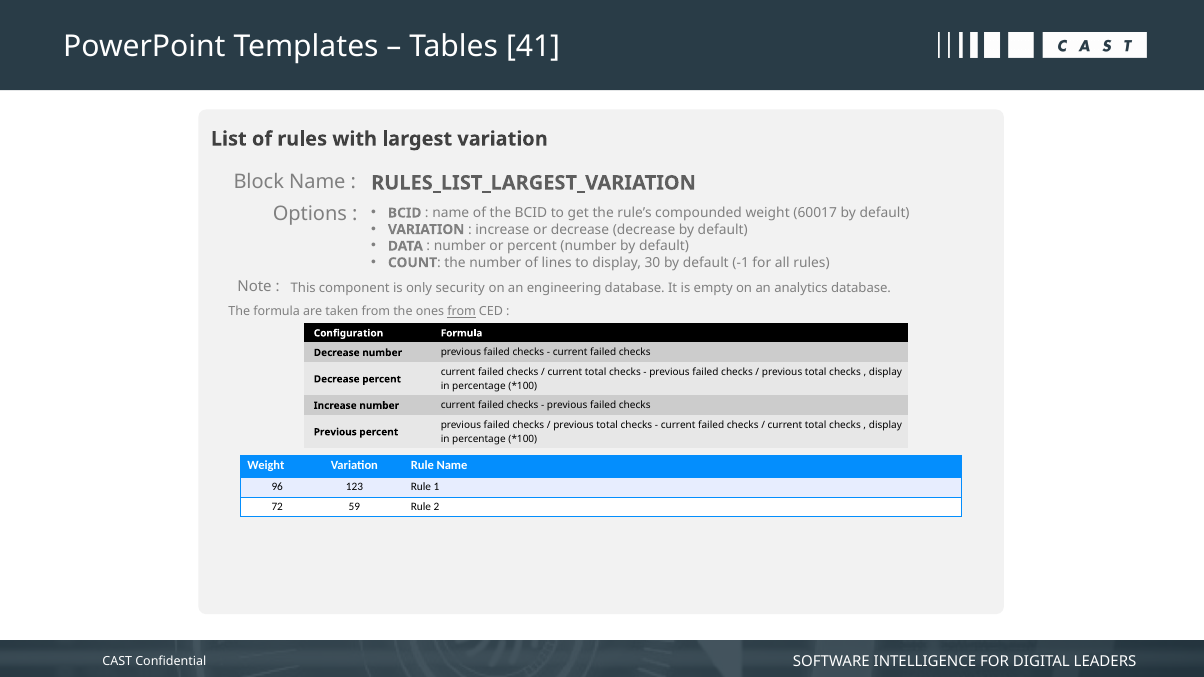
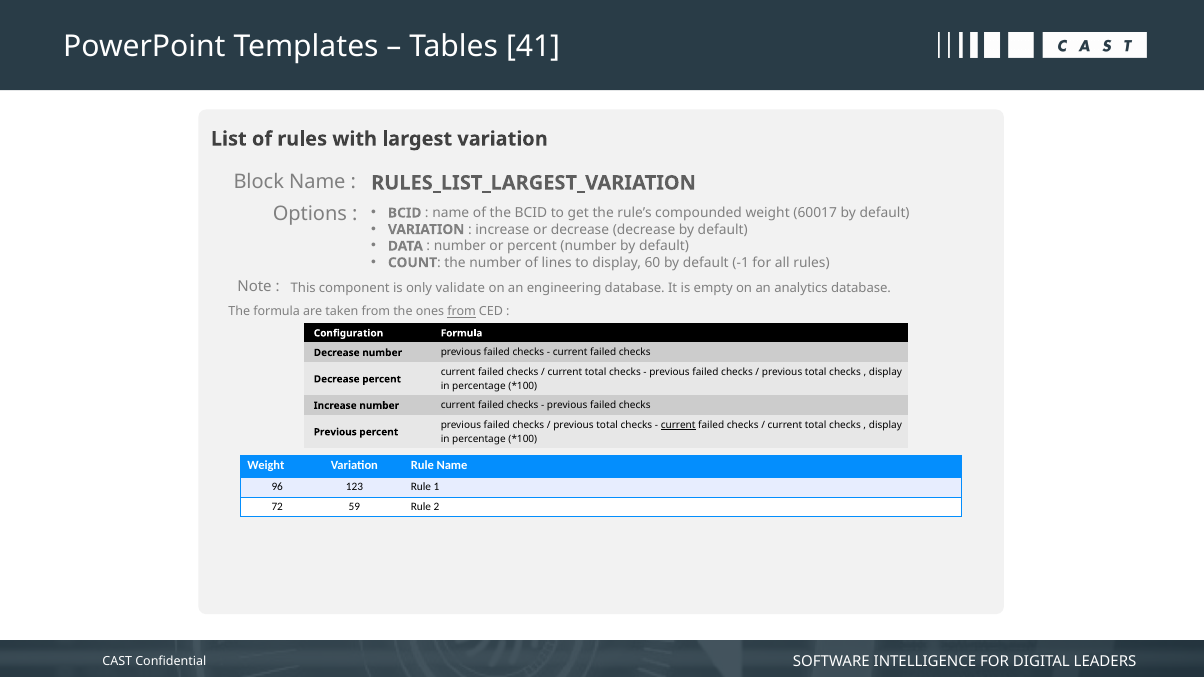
30: 30 -> 60
security: security -> validate
current at (678, 425) underline: none -> present
